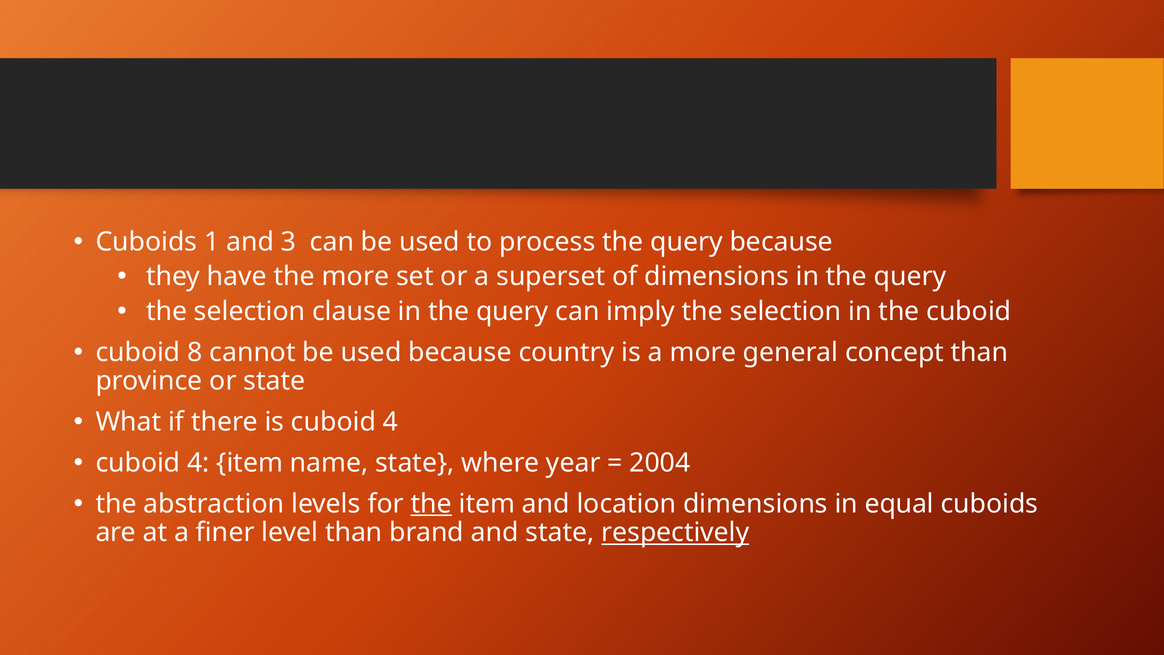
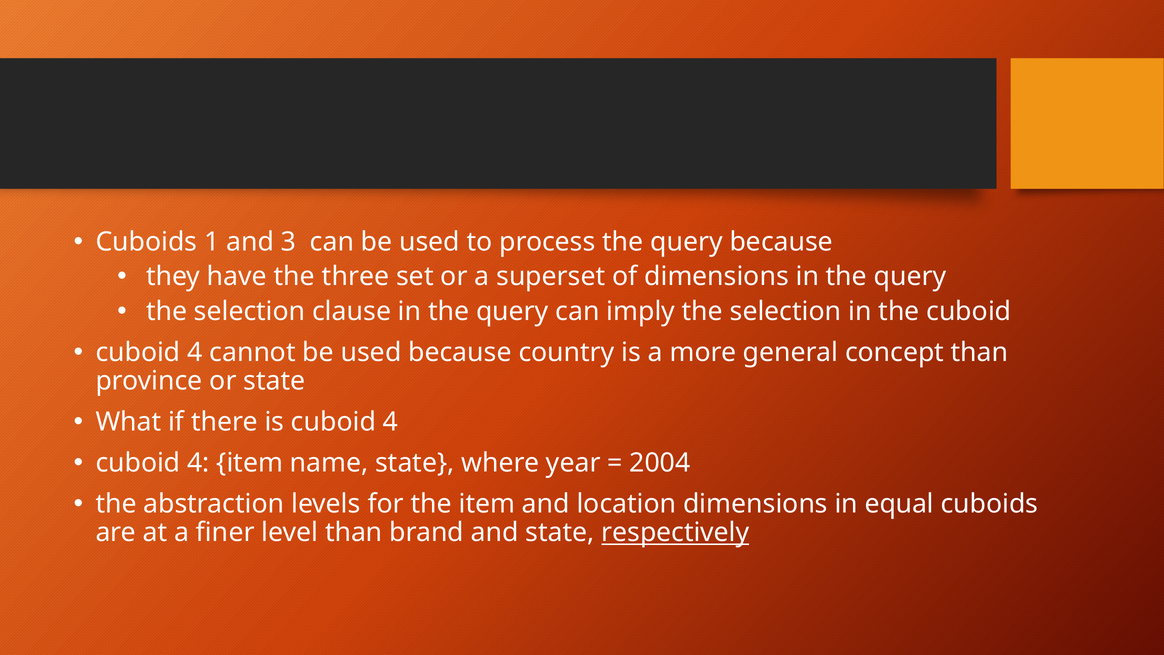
the more: more -> three
8 at (195, 352): 8 -> 4
the at (431, 504) underline: present -> none
